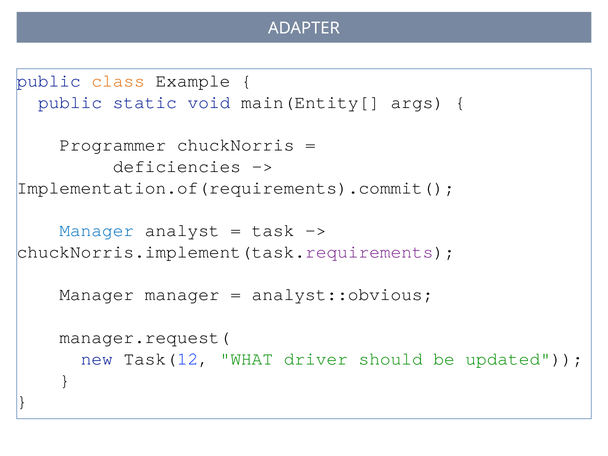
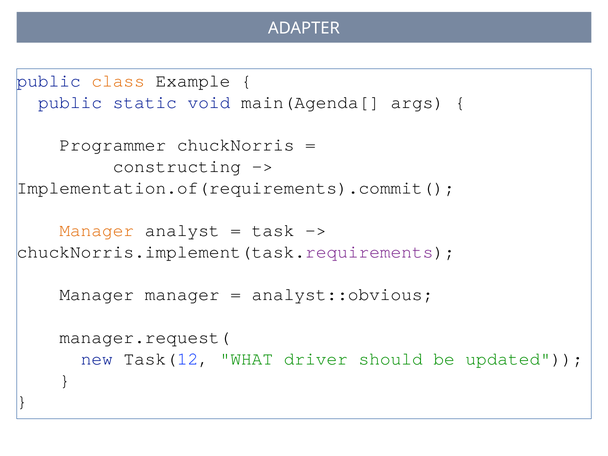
main(Entity[: main(Entity[ -> main(Agenda[
deficiencies: deficiencies -> constructing
Manager at (97, 230) colour: blue -> orange
